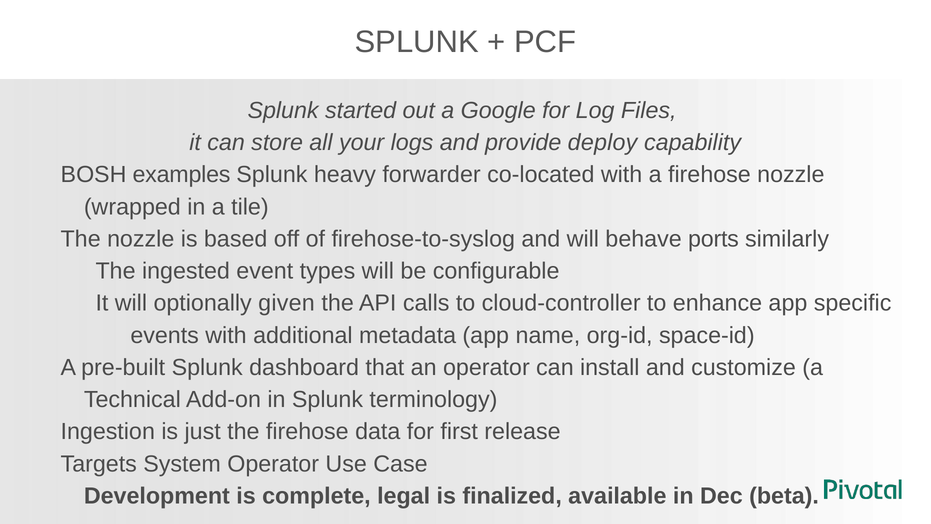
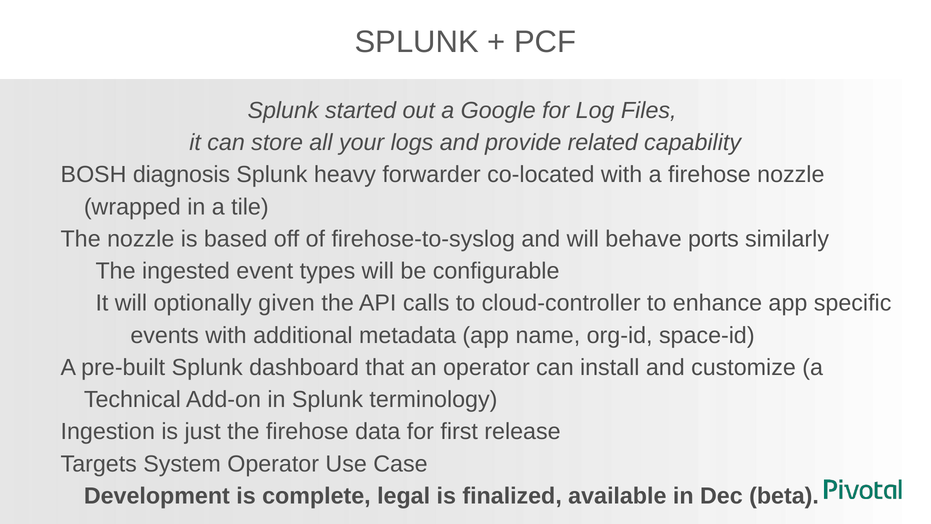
deploy: deploy -> related
examples: examples -> diagnosis
